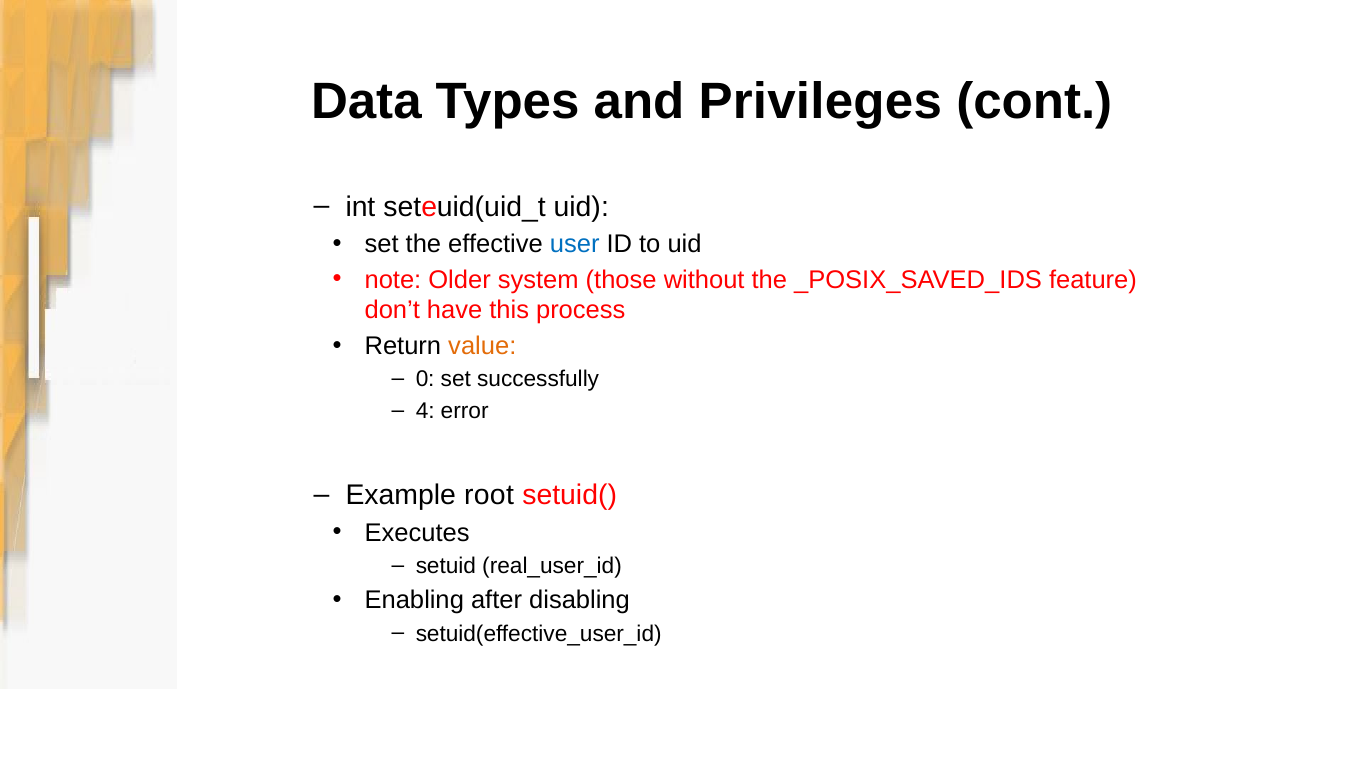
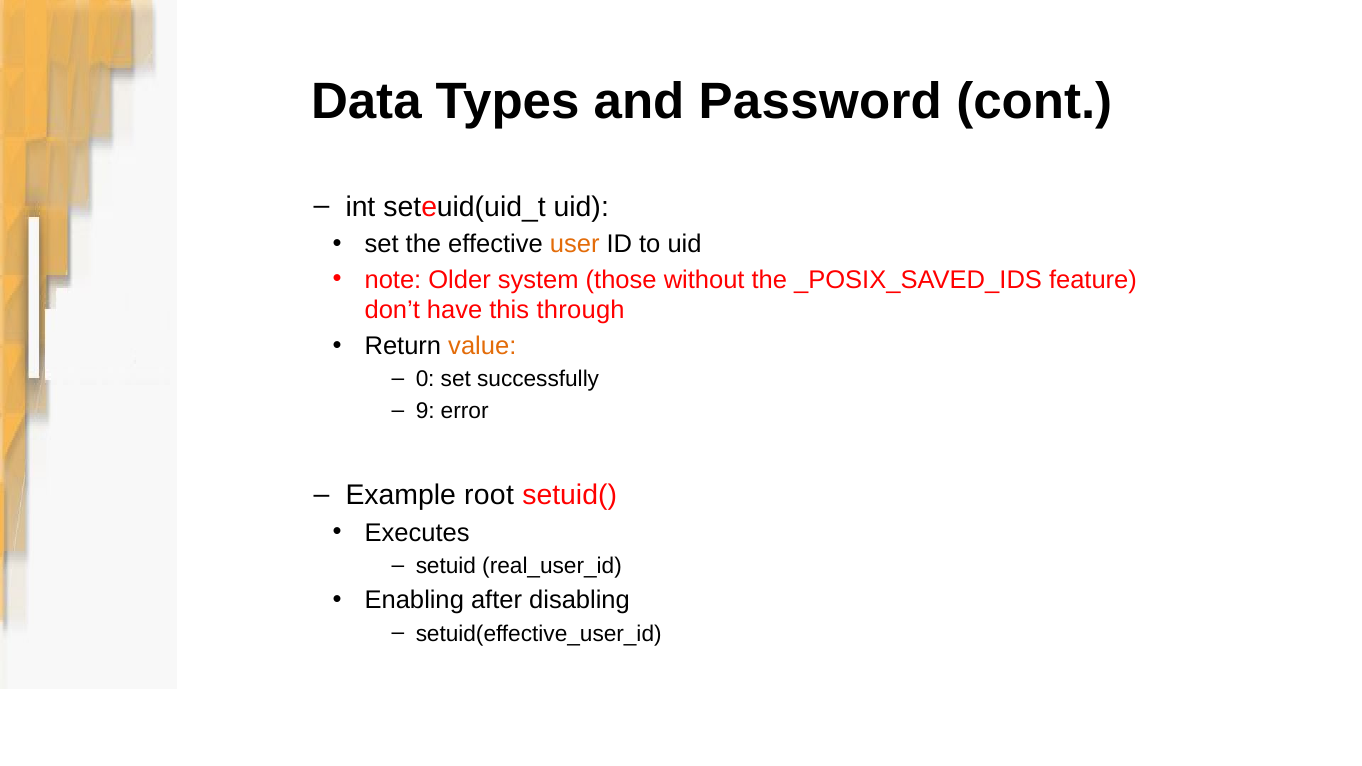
Privileges: Privileges -> Password
user colour: blue -> orange
process: process -> through
4: 4 -> 9
